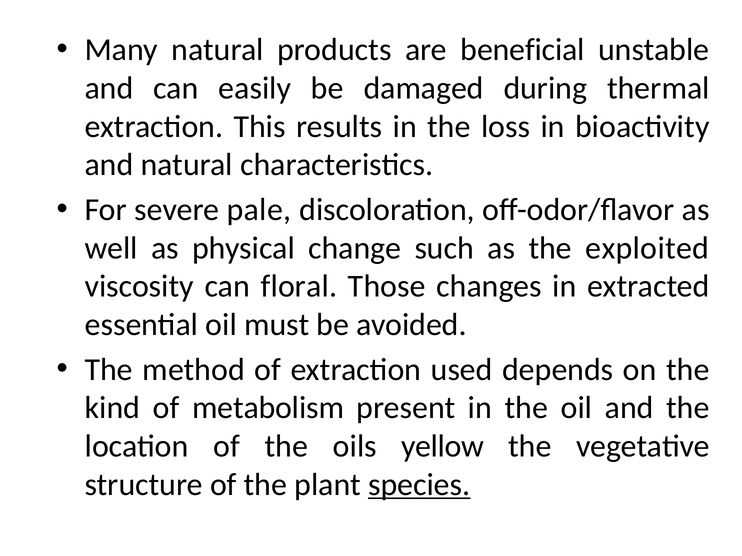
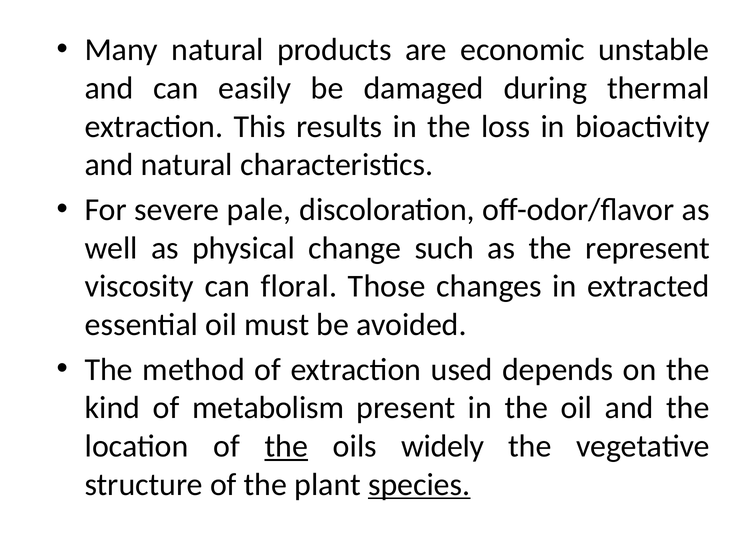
beneficial: beneficial -> economic
exploited: exploited -> represent
the at (286, 447) underline: none -> present
yellow: yellow -> widely
